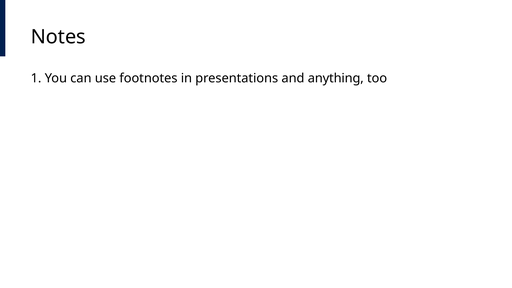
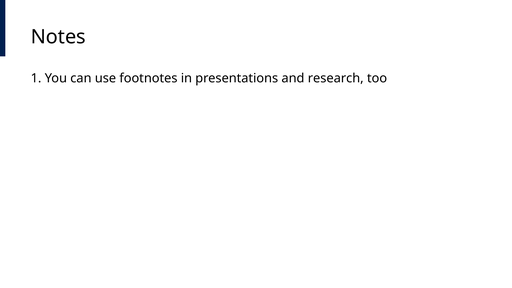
anything: anything -> research
